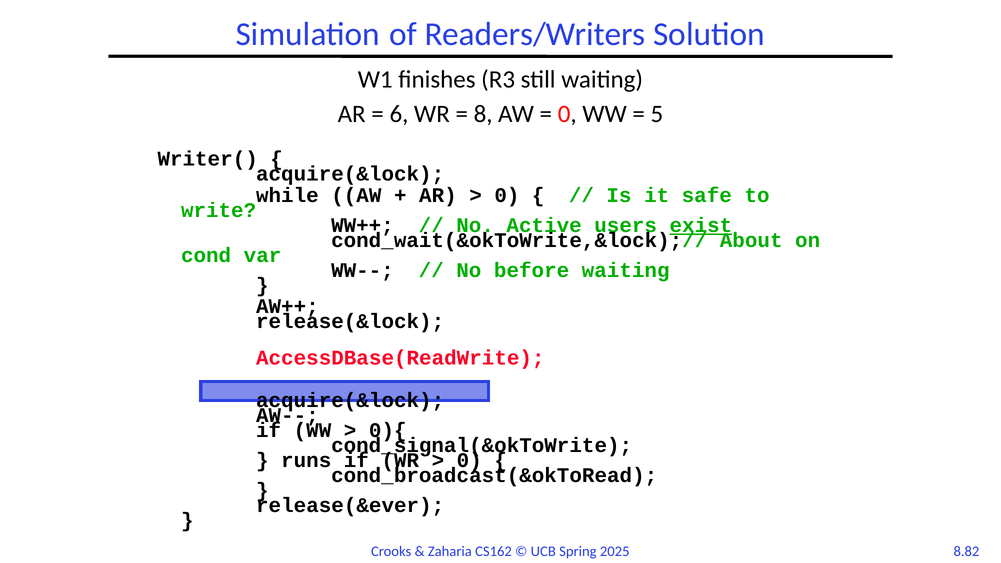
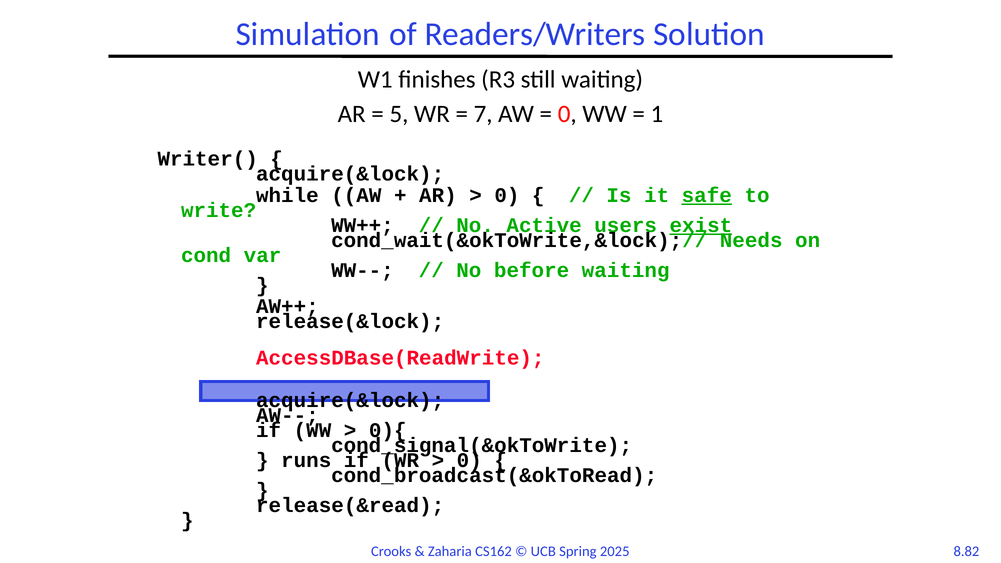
6: 6 -> 5
8: 8 -> 7
5: 5 -> 1
safe underline: none -> present
About: About -> Needs
release(&ever: release(&ever -> release(&read
